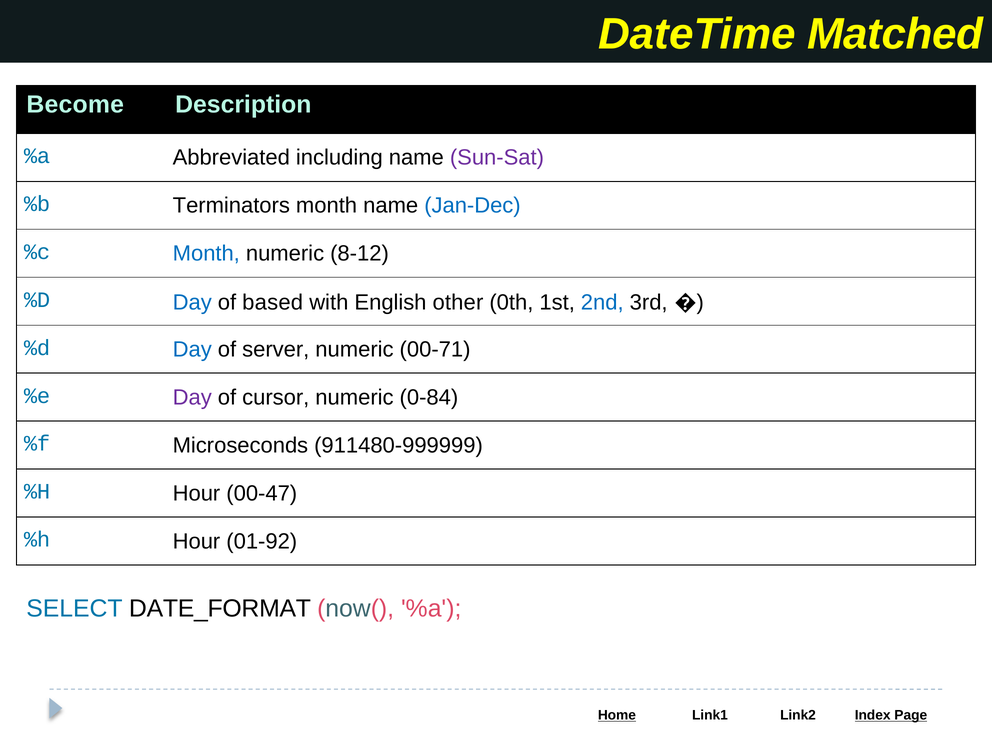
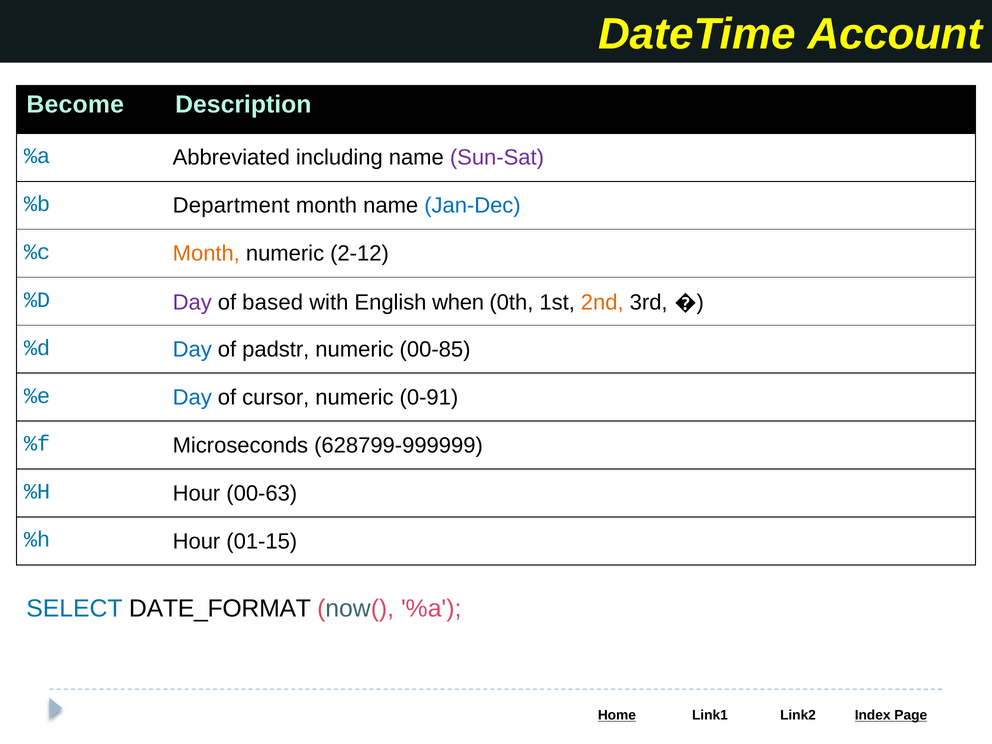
Matched: Matched -> Account
Terminators: Terminators -> Department
Month at (206, 254) colour: blue -> orange
8-12: 8-12 -> 2-12
Day at (192, 302) colour: blue -> purple
other: other -> when
2nd colour: blue -> orange
server: server -> padstr
00-71: 00-71 -> 00-85
Day at (192, 397) colour: purple -> blue
0-84: 0-84 -> 0-91
911480-999999: 911480-999999 -> 628799-999999
00-47: 00-47 -> 00-63
01-92: 01-92 -> 01-15
